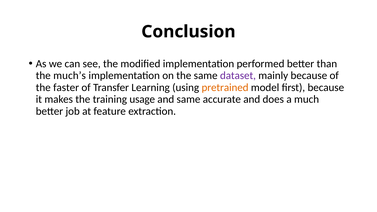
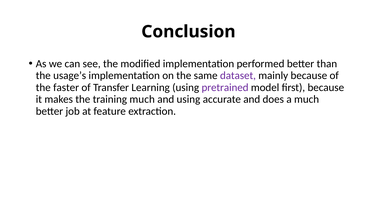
much’s: much’s -> usage’s
pretrained colour: orange -> purple
training usage: usage -> much
and same: same -> using
